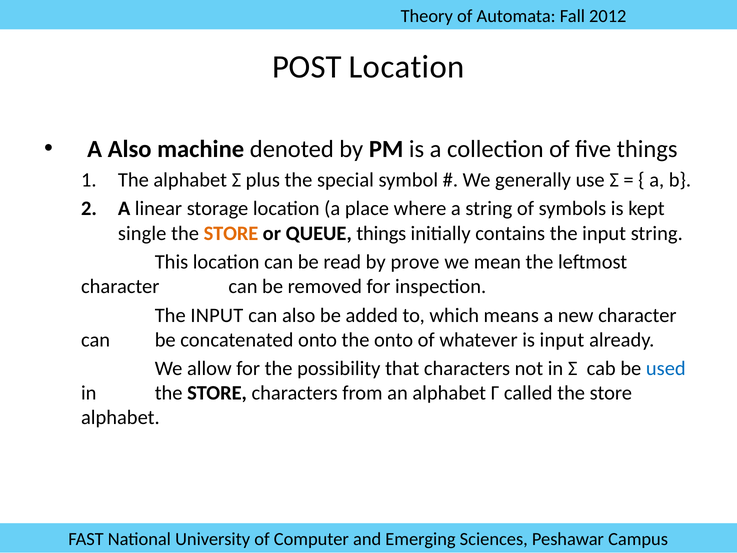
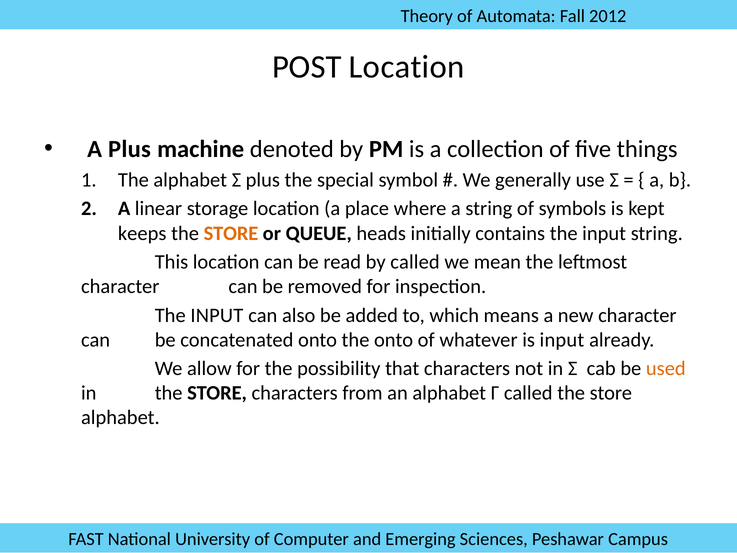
A Also: Also -> Plus
single: single -> keeps
QUEUE things: things -> heads
by prove: prove -> called
used colour: blue -> orange
